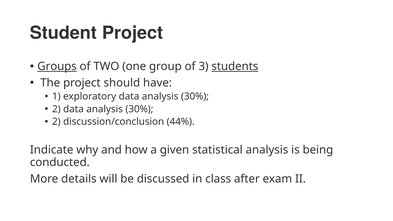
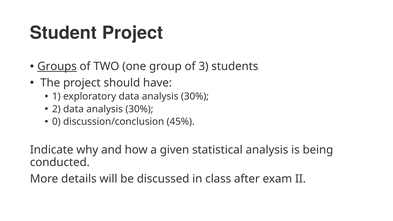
students underline: present -> none
2 at (56, 122): 2 -> 0
44%: 44% -> 45%
